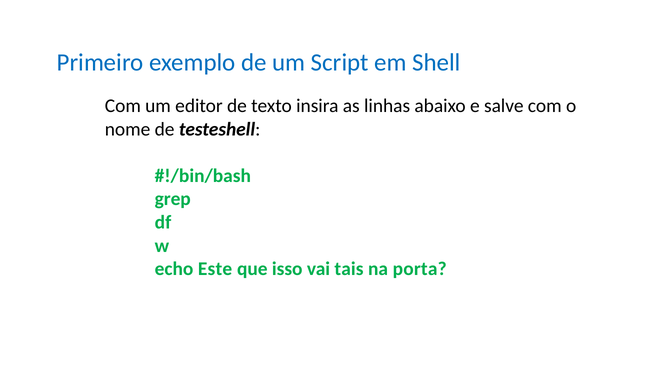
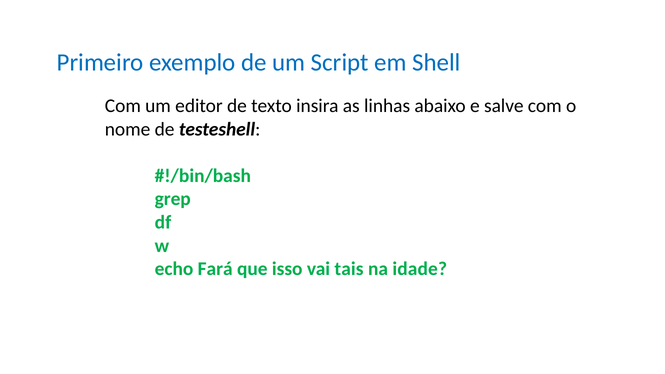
Este: Este -> Fará
porta: porta -> idade
